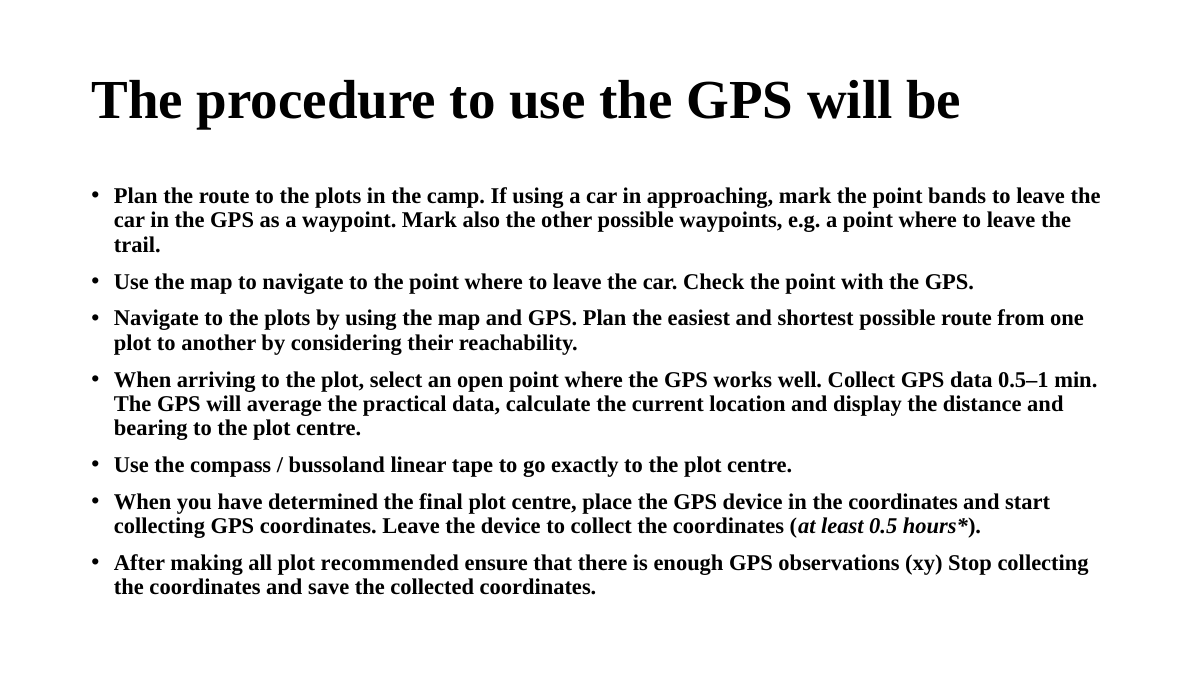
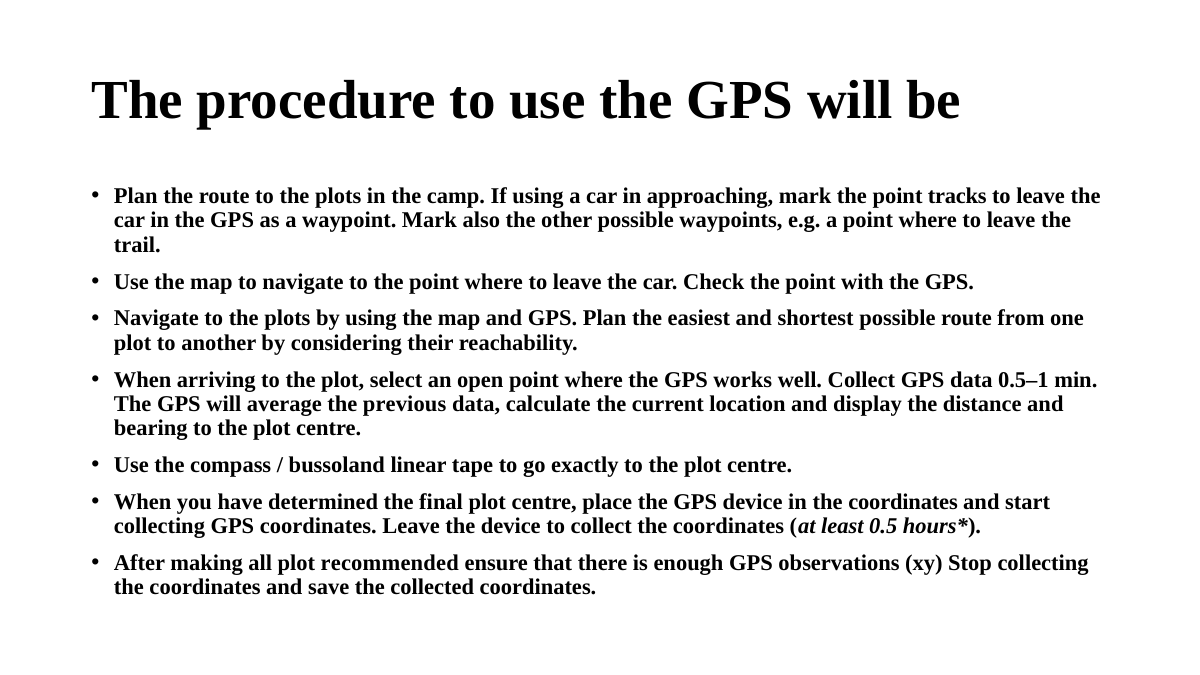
bands: bands -> tracks
practical: practical -> previous
